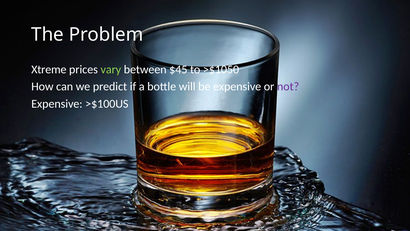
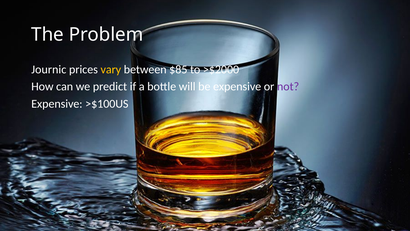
Xtreme: Xtreme -> Journic
vary colour: light green -> yellow
$45: $45 -> $85
>$1050: >$1050 -> >$2000
